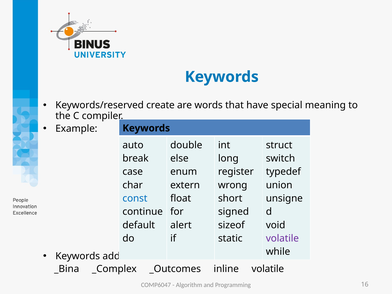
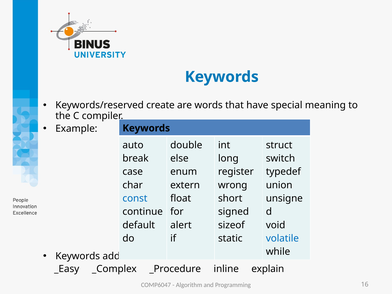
volatile at (282, 238) colour: purple -> blue
_Bina: _Bina -> _Easy
_Outcomes: _Outcomes -> _Procedure
inline volatile: volatile -> explain
